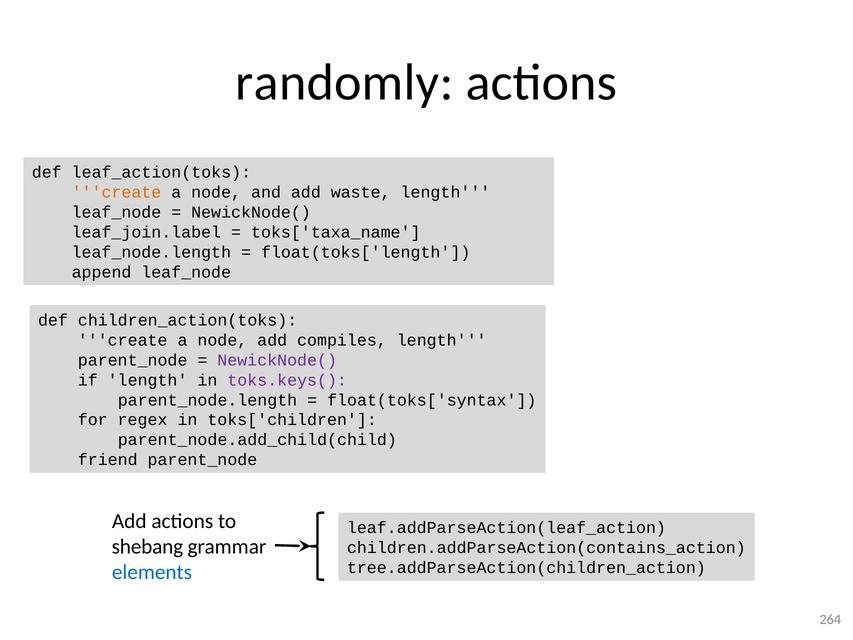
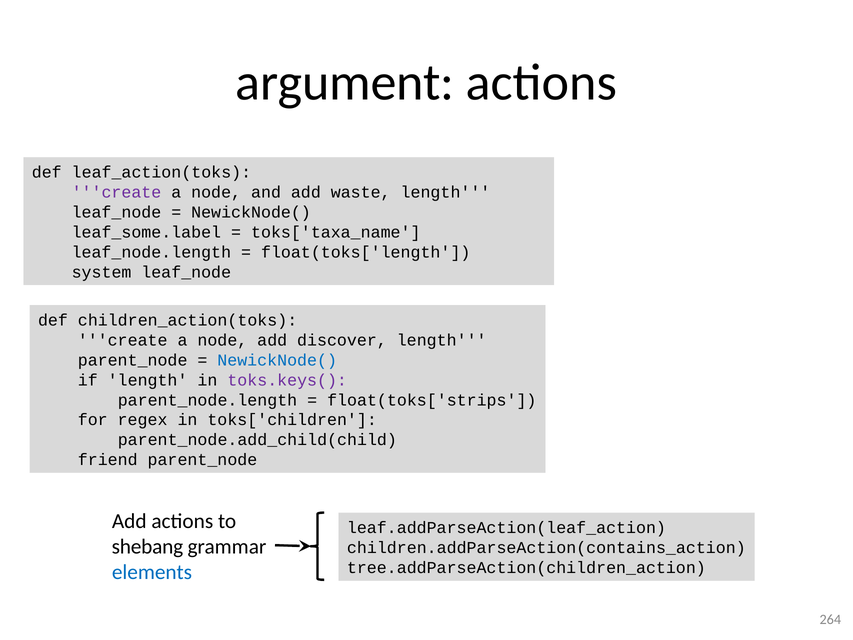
randomly: randomly -> argument
create at (116, 192) colour: orange -> purple
leaf_join.label: leaf_join.label -> leaf_some.label
append: append -> system
compiles: compiles -> discover
NewickNode( at (277, 360) colour: purple -> blue
float(toks['syntax: float(toks['syntax -> float(toks['strips
